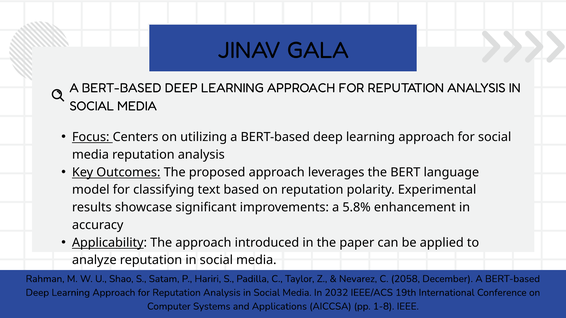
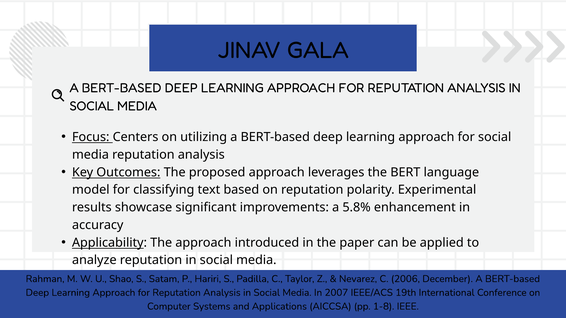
2058: 2058 -> 2006
2032: 2032 -> 2007
